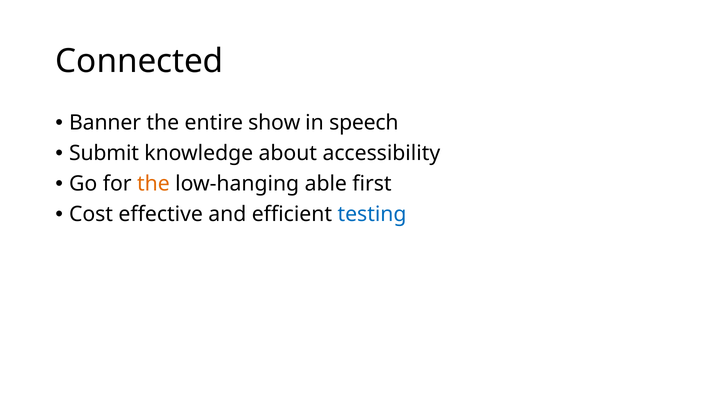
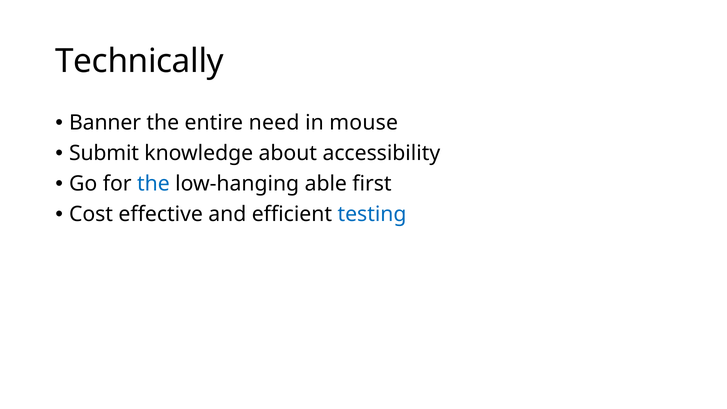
Connected: Connected -> Technically
show: show -> need
speech: speech -> mouse
the at (153, 184) colour: orange -> blue
